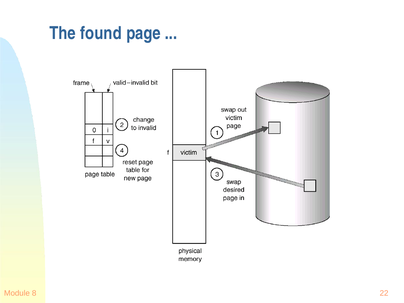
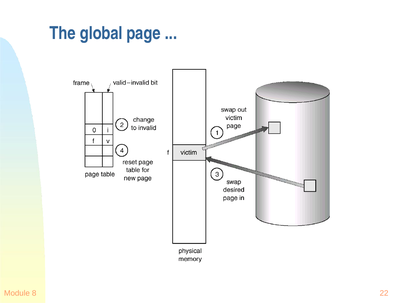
found: found -> global
